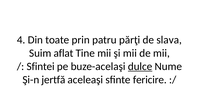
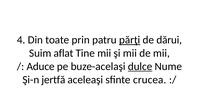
părţi underline: none -> present
slava: slava -> dărui
Sfintei: Sfintei -> Aduce
fericire: fericire -> crucea
